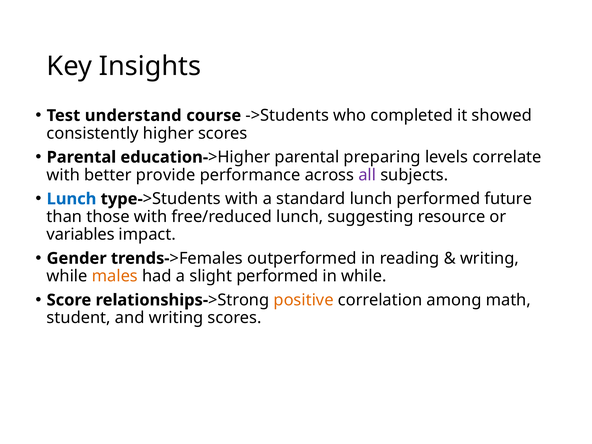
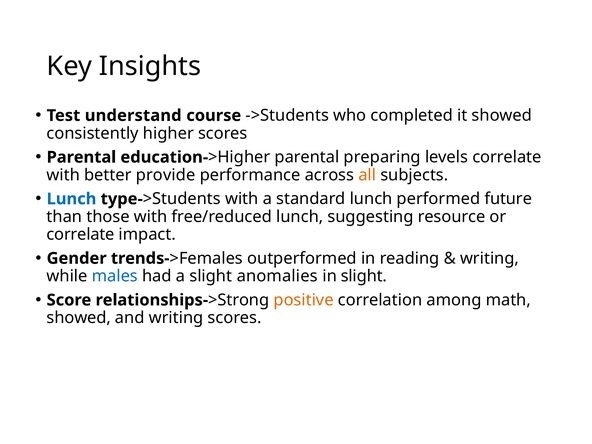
all colour: purple -> orange
variables at (81, 234): variables -> correlate
males colour: orange -> blue
slight performed: performed -> anomalies
in while: while -> slight
student at (79, 318): student -> showed
